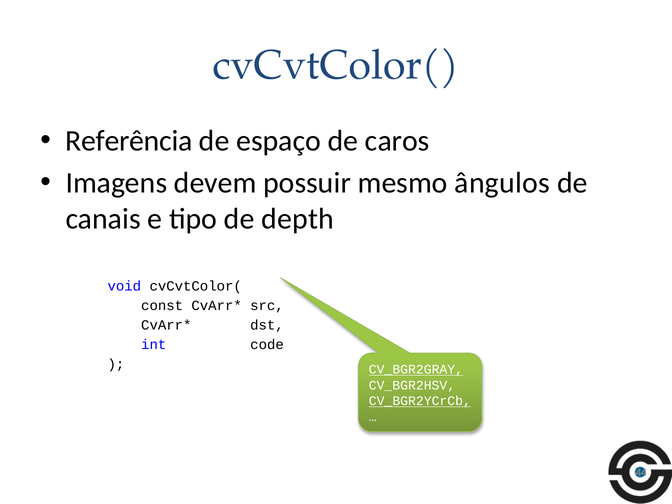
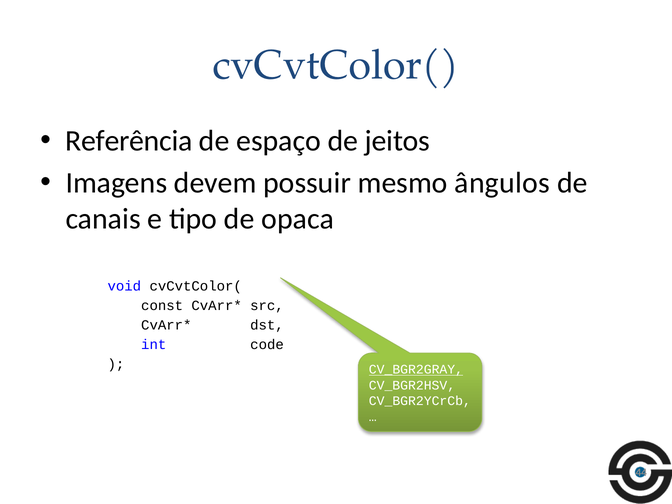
caros: caros -> jeitos
depth: depth -> opaca
CV_BGR2YCrCb underline: present -> none
